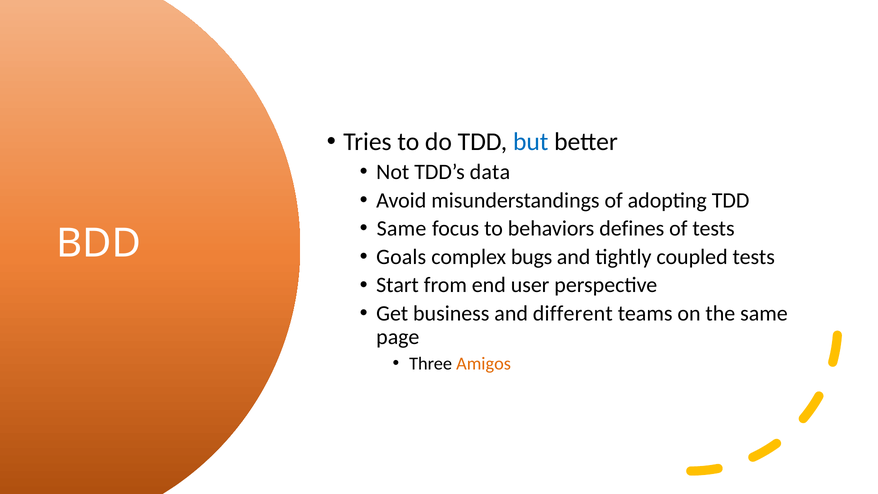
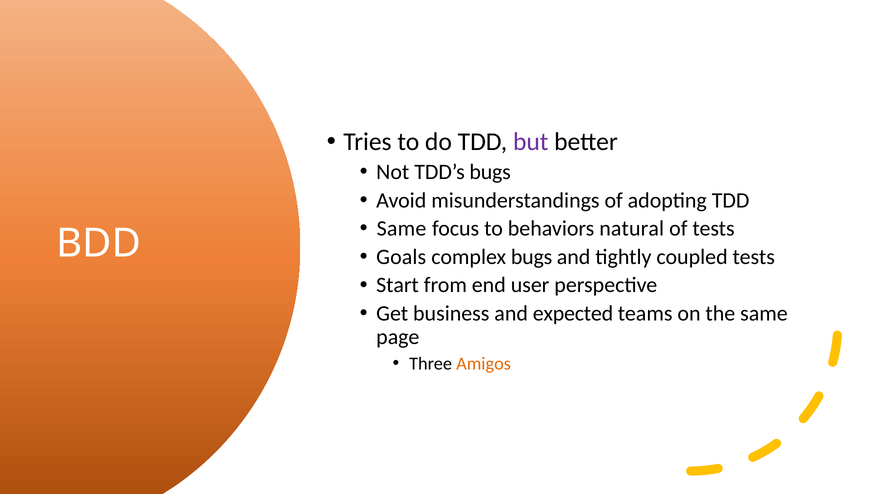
but colour: blue -> purple
TDD’s data: data -> bugs
defines: defines -> natural
different: different -> expected
